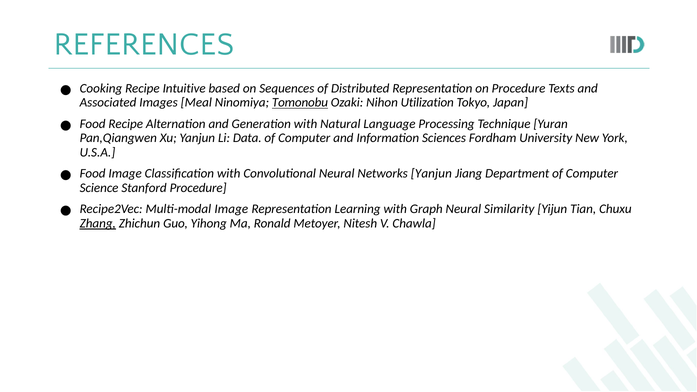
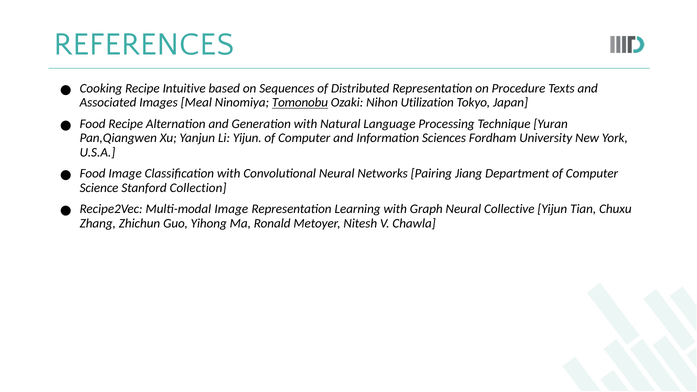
Li Data: Data -> Yijun
Networks Yanjun: Yanjun -> Pairing
Stanford Procedure: Procedure -> Collection
Similarity: Similarity -> Collective
Zhang underline: present -> none
